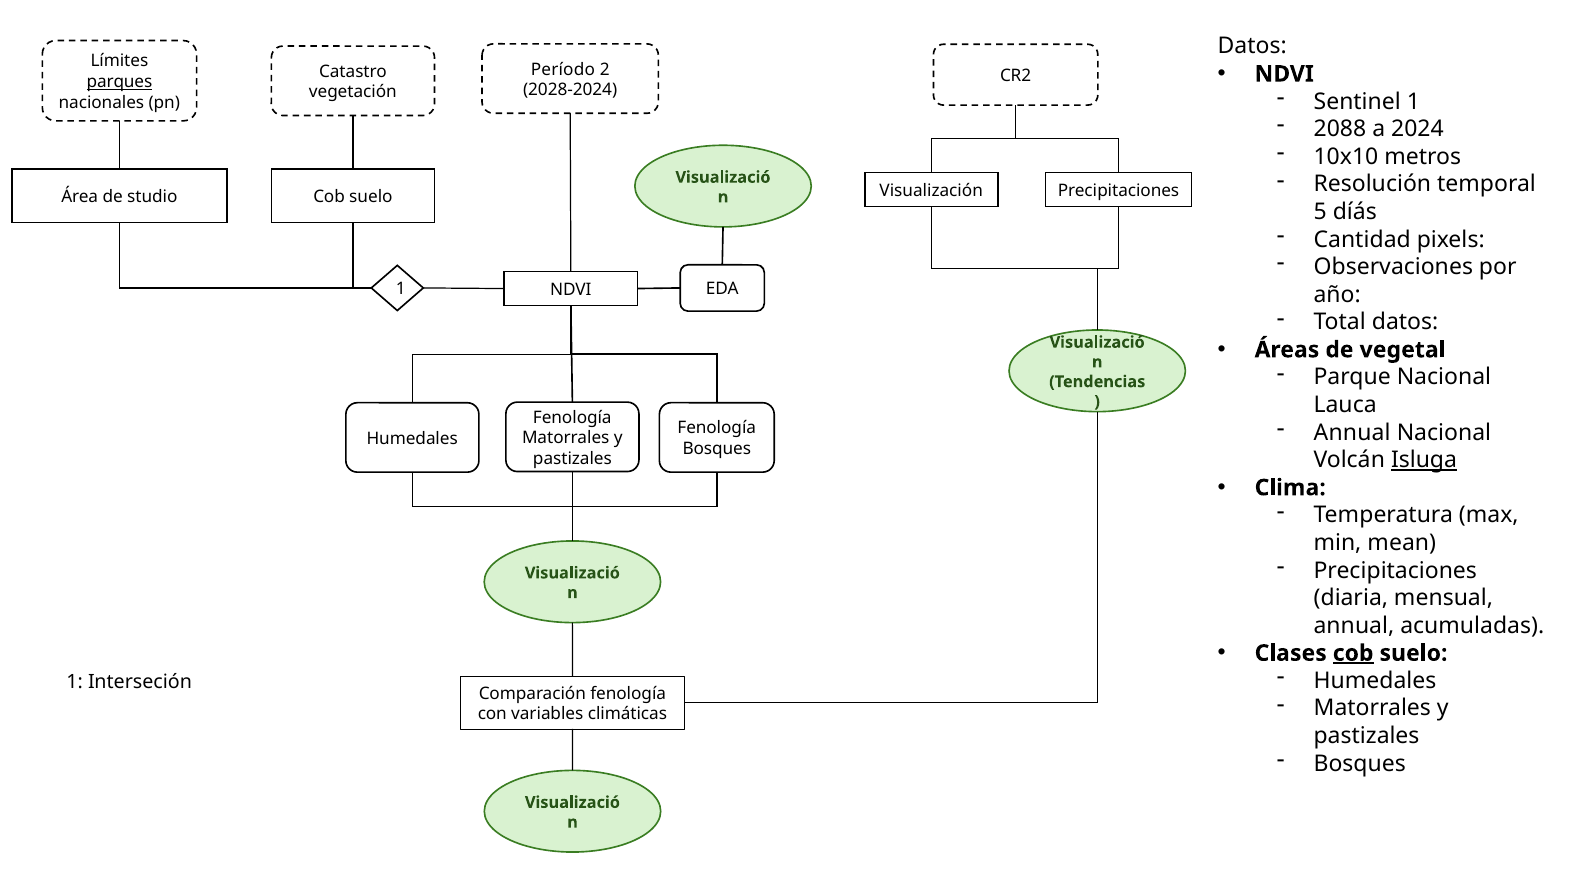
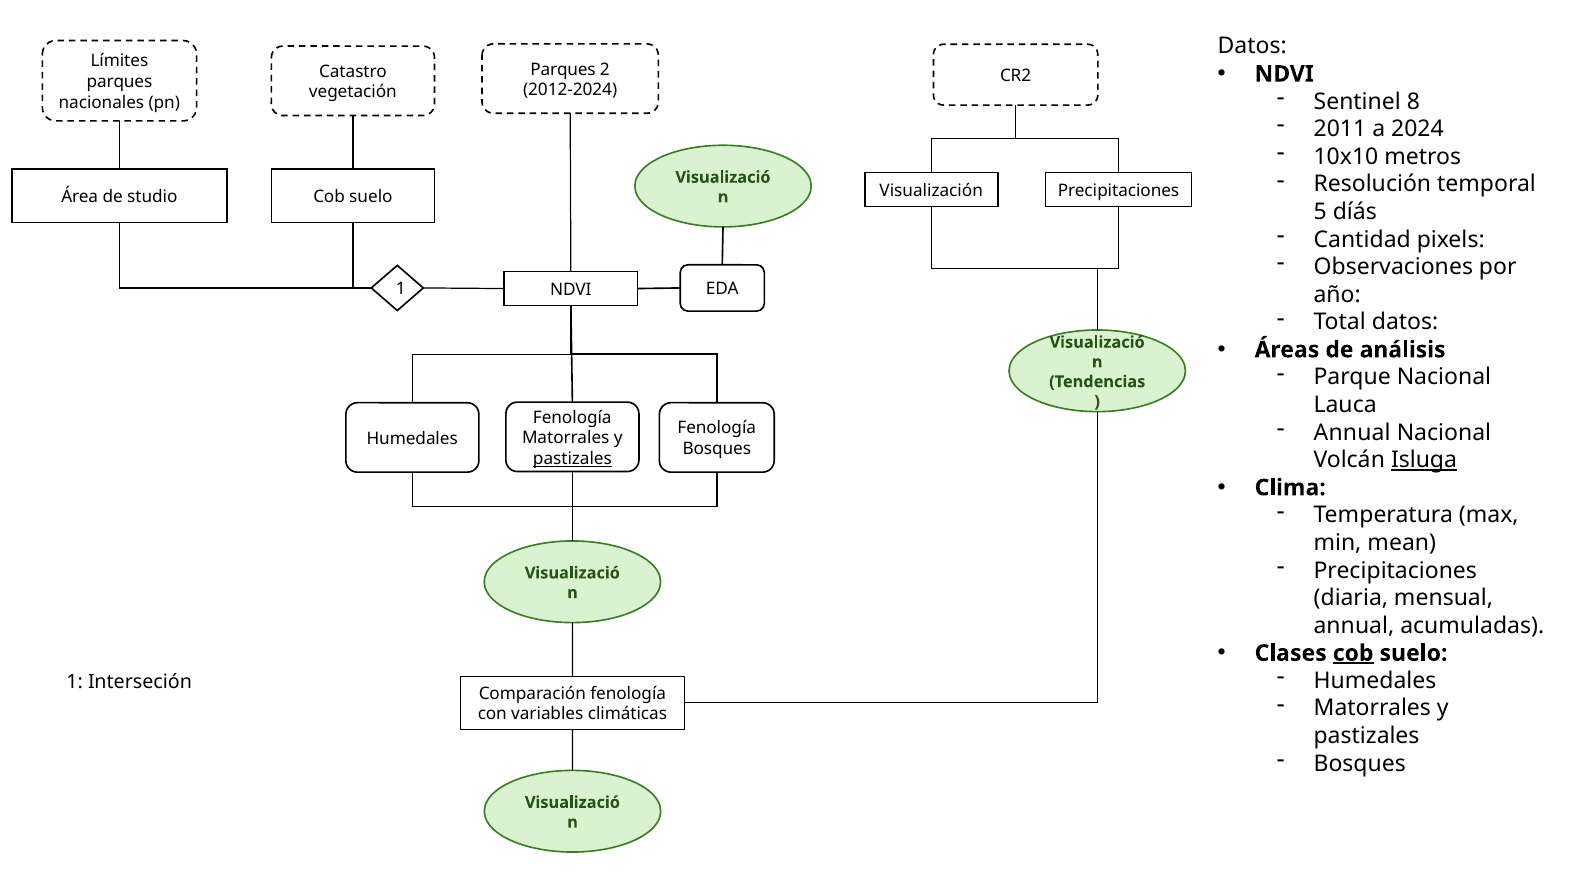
Período at (563, 69): Período -> Parques
parques at (119, 82) underline: present -> none
2028-2024: 2028-2024 -> 2012-2024
Sentinel 1: 1 -> 8
2088: 2088 -> 2011
vegetal: vegetal -> análisis
pastizales at (572, 459) underline: none -> present
